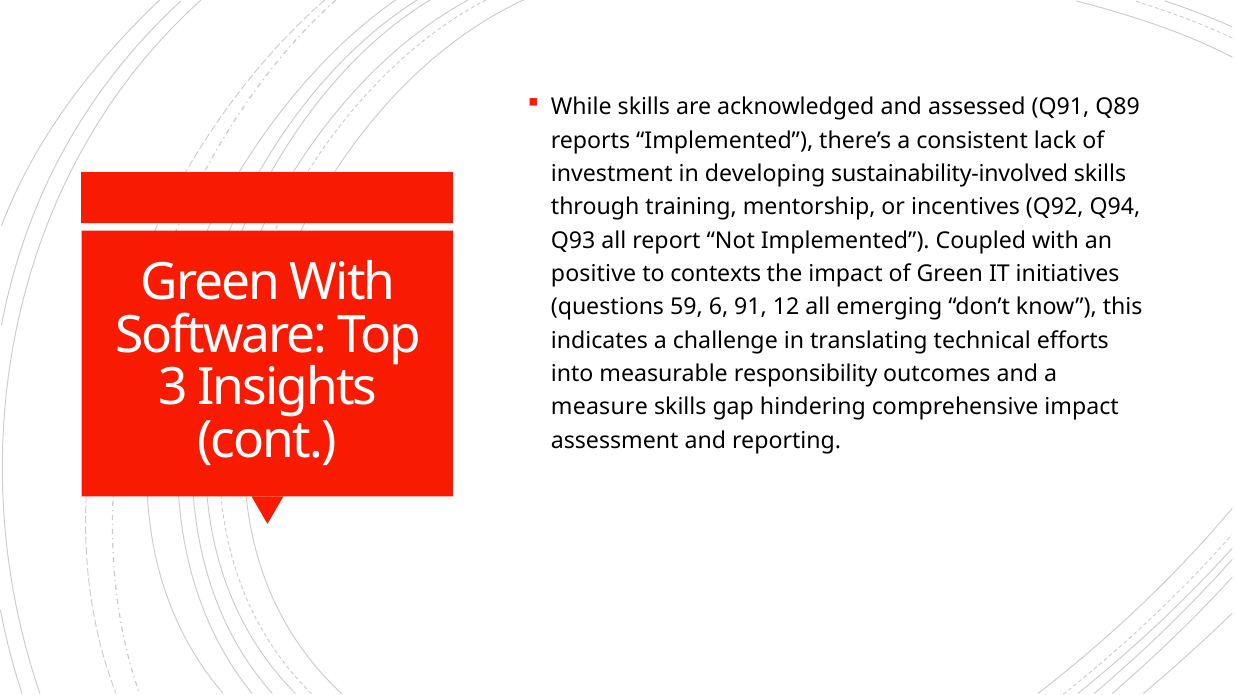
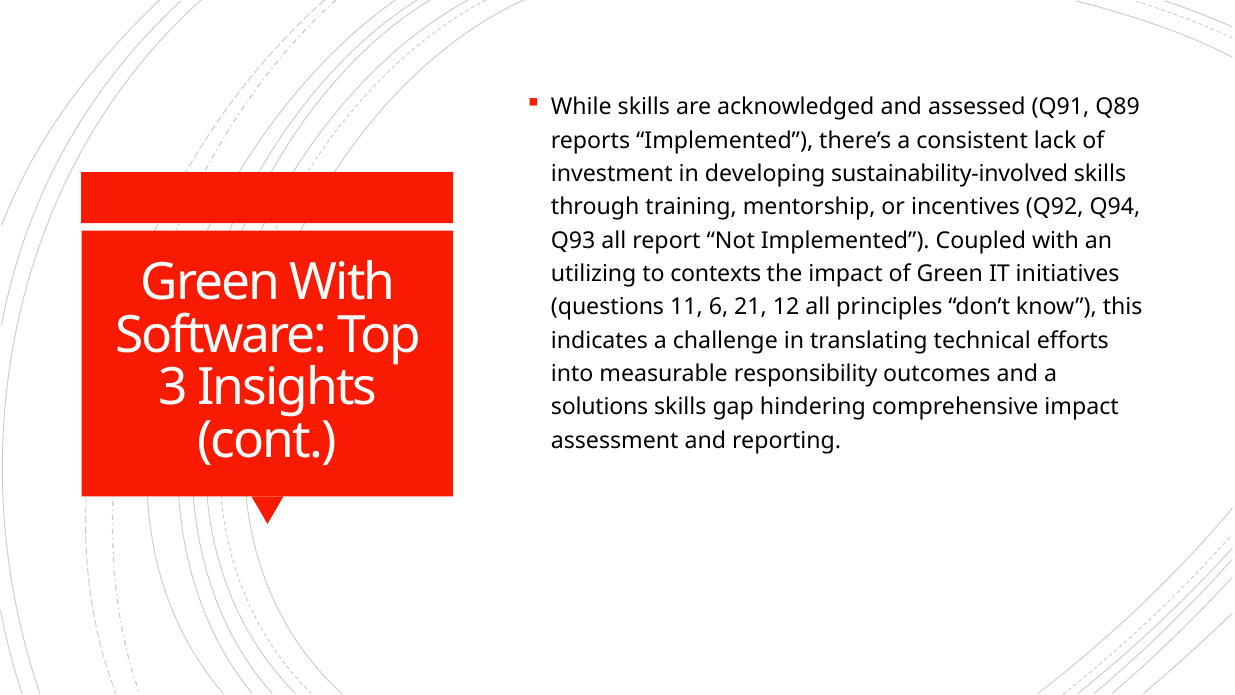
positive: positive -> utilizing
59: 59 -> 11
91: 91 -> 21
emerging: emerging -> principles
measure: measure -> solutions
